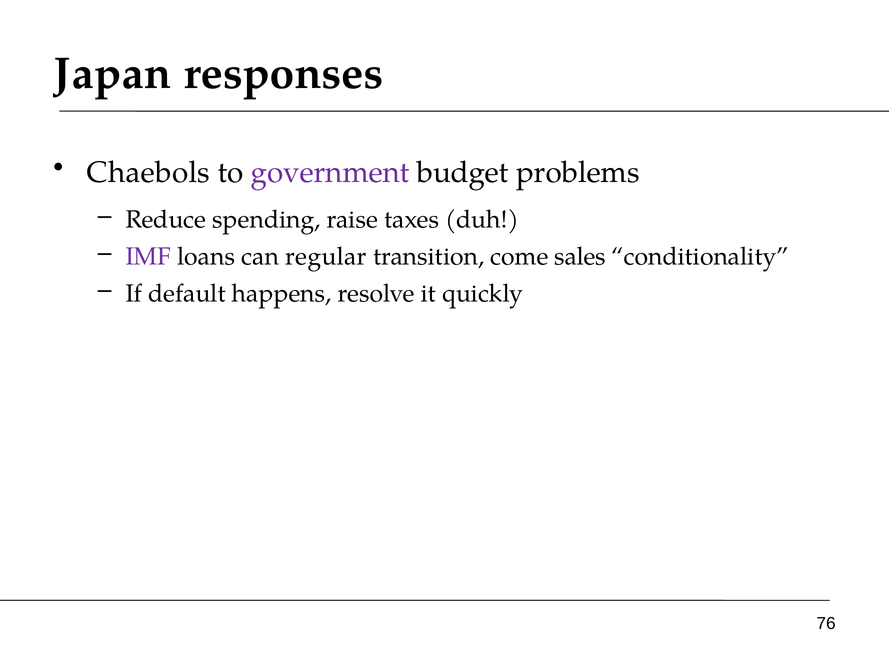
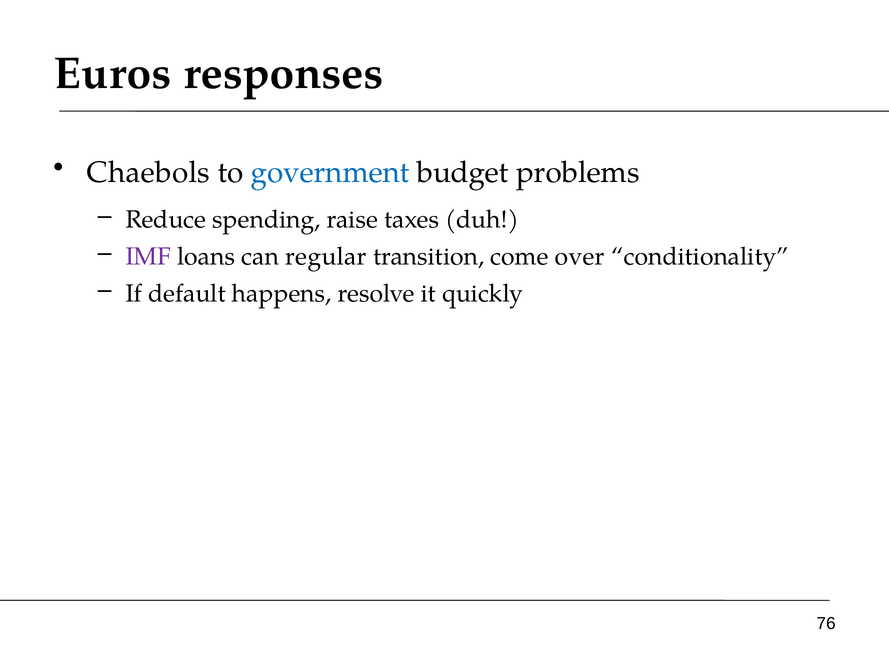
Japan: Japan -> Euros
government colour: purple -> blue
sales: sales -> over
